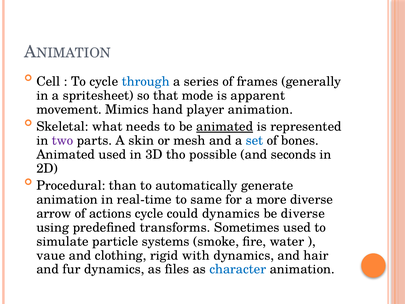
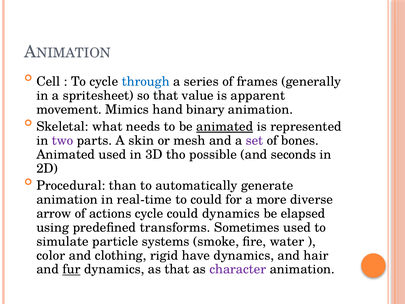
mode: mode -> value
player: player -> binary
set colour: blue -> purple
to same: same -> could
be diverse: diverse -> elapsed
vaue: vaue -> color
with: with -> have
fur underline: none -> present
as files: files -> that
character colour: blue -> purple
